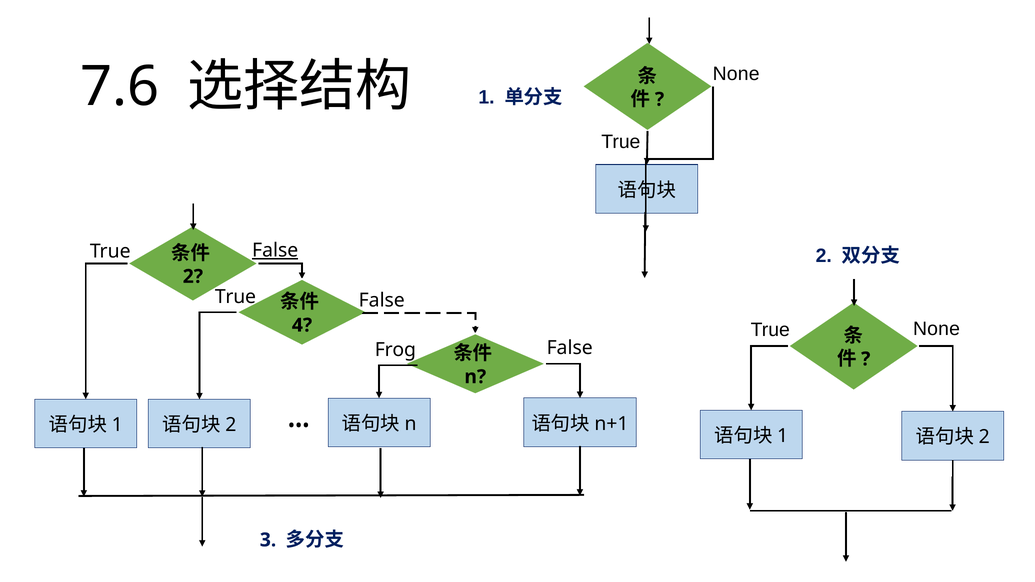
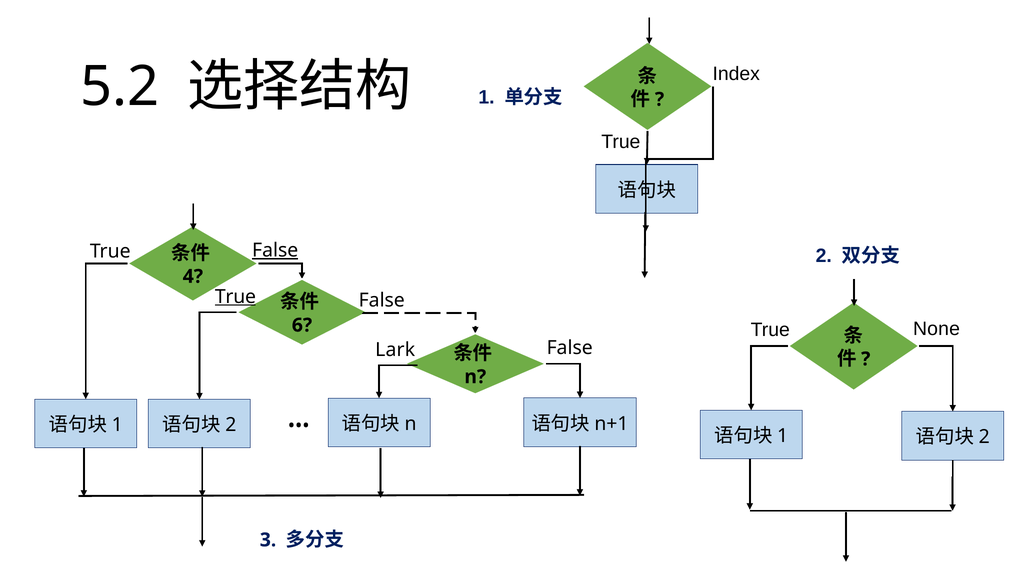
None at (736, 74): None -> Index
7.6: 7.6 -> 5.2
2 at (193, 277): 2 -> 4
True at (235, 297) underline: none -> present
4: 4 -> 6
Frog: Frog -> Lark
